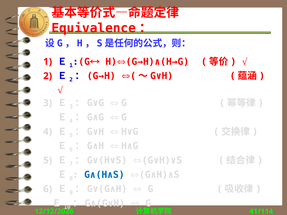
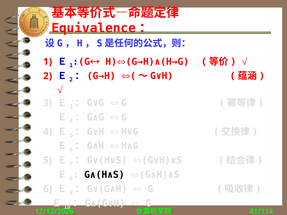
G∧(H∧S colour: blue -> black
